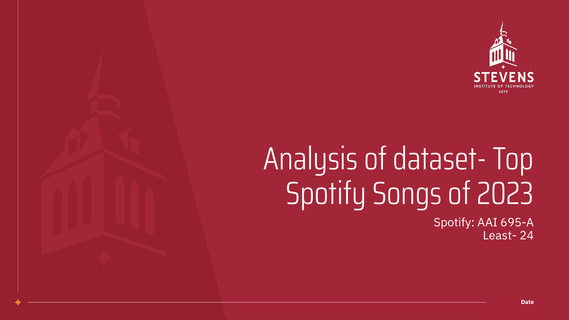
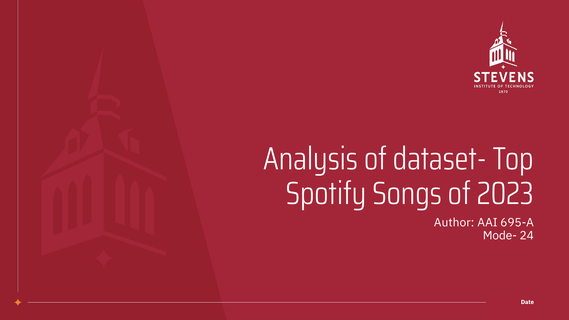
Spotify at (454, 223): Spotify -> Author
Least-: Least- -> Mode-
